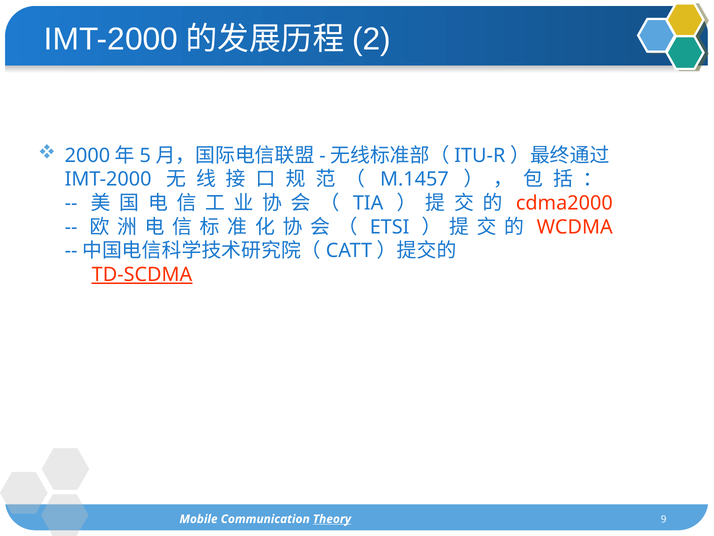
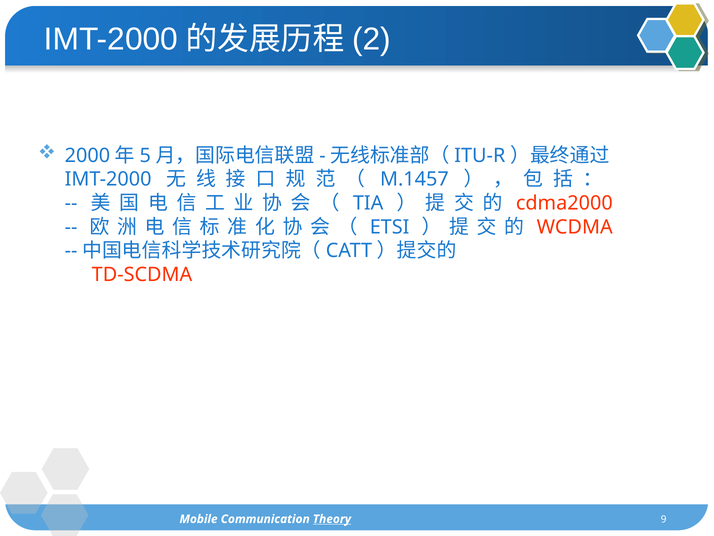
TD-SCDMA underline: present -> none
